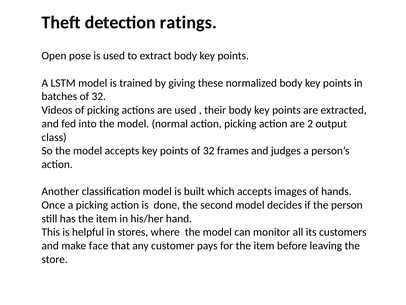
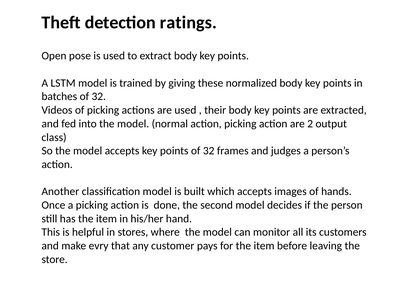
face: face -> evry
